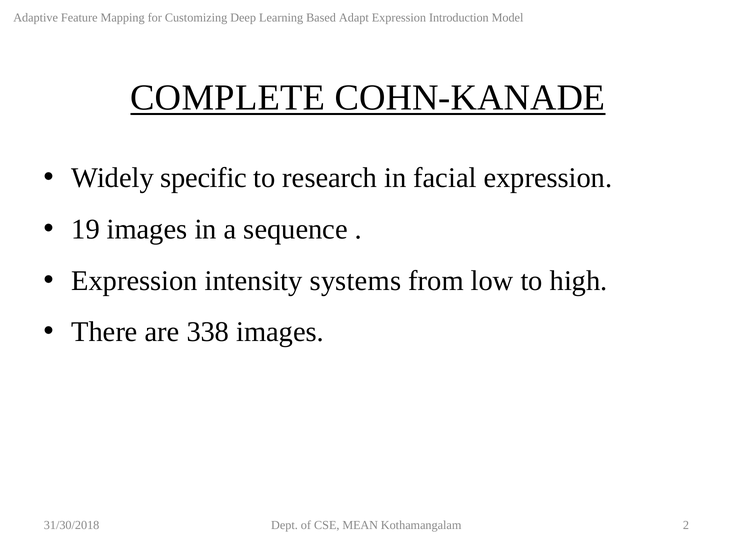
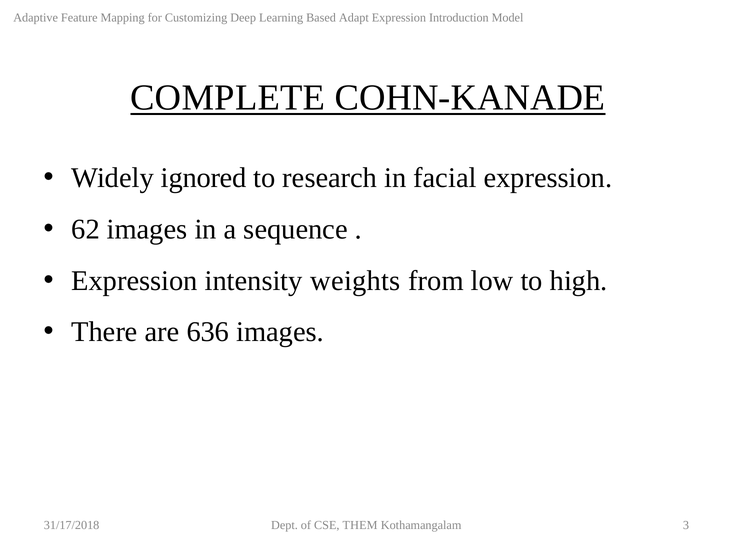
specific: specific -> ignored
19: 19 -> 62
systems: systems -> weights
338: 338 -> 636
31/30/2018: 31/30/2018 -> 31/17/2018
MEAN: MEAN -> THEM
2: 2 -> 3
